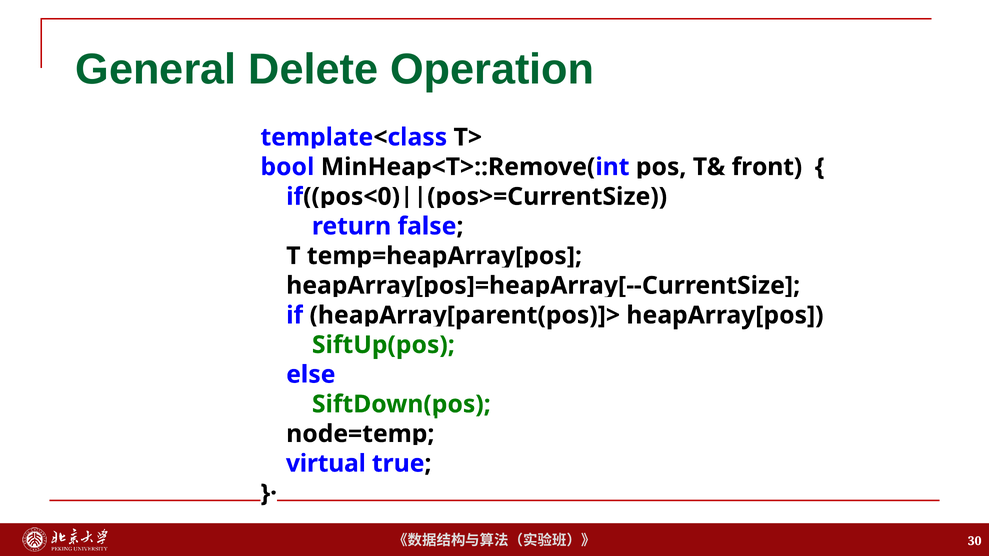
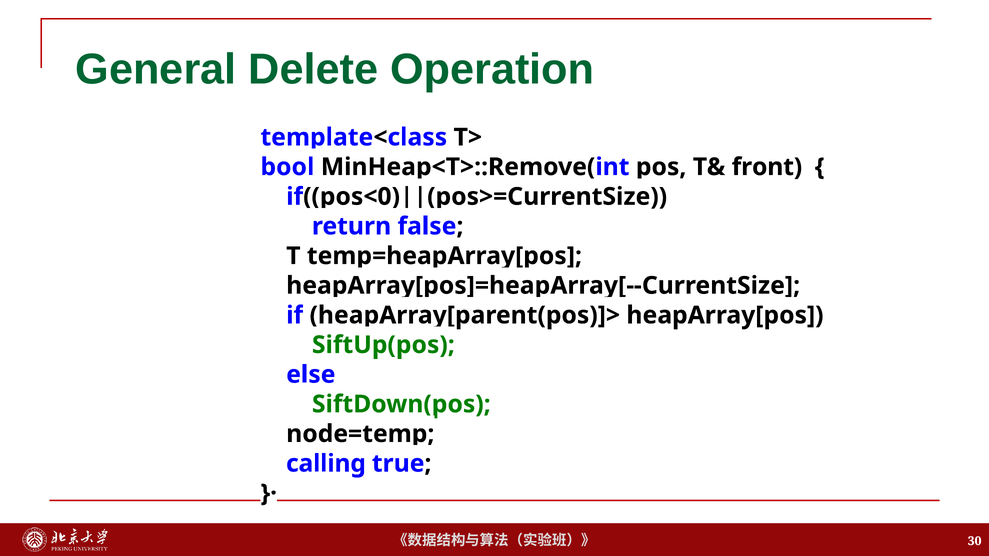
virtual: virtual -> calling
